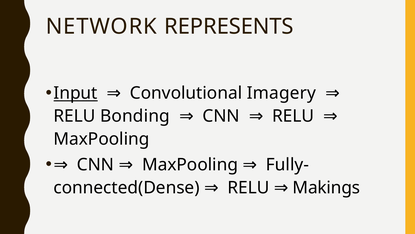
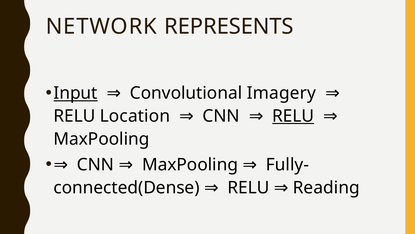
Bonding: Bonding -> Location
RELU at (293, 116) underline: none -> present
Makings: Makings -> Reading
